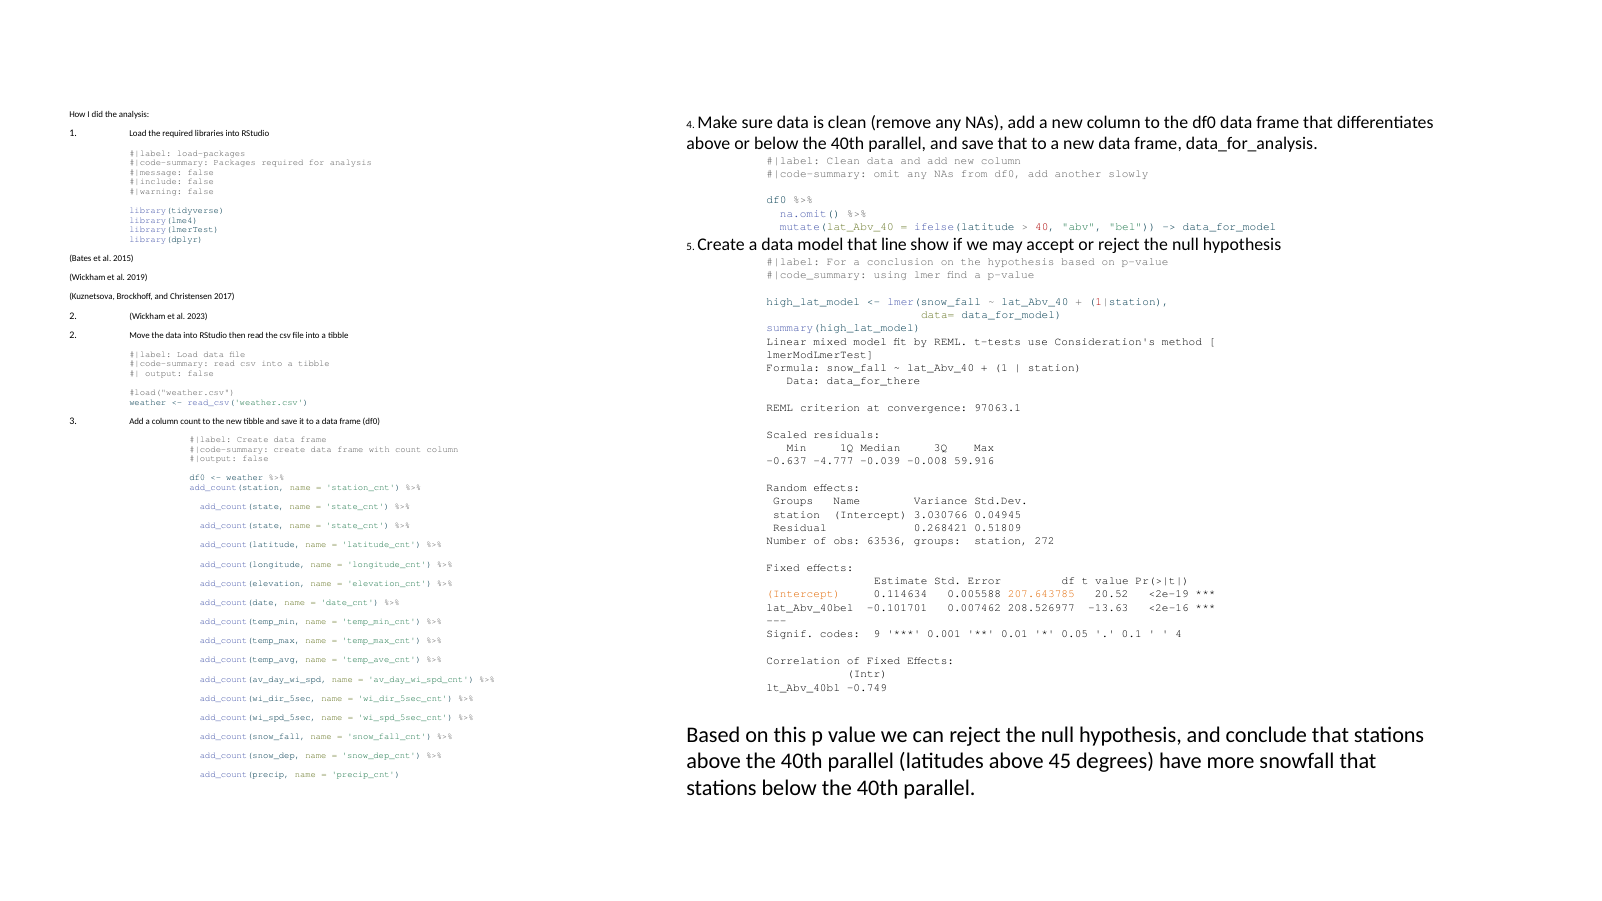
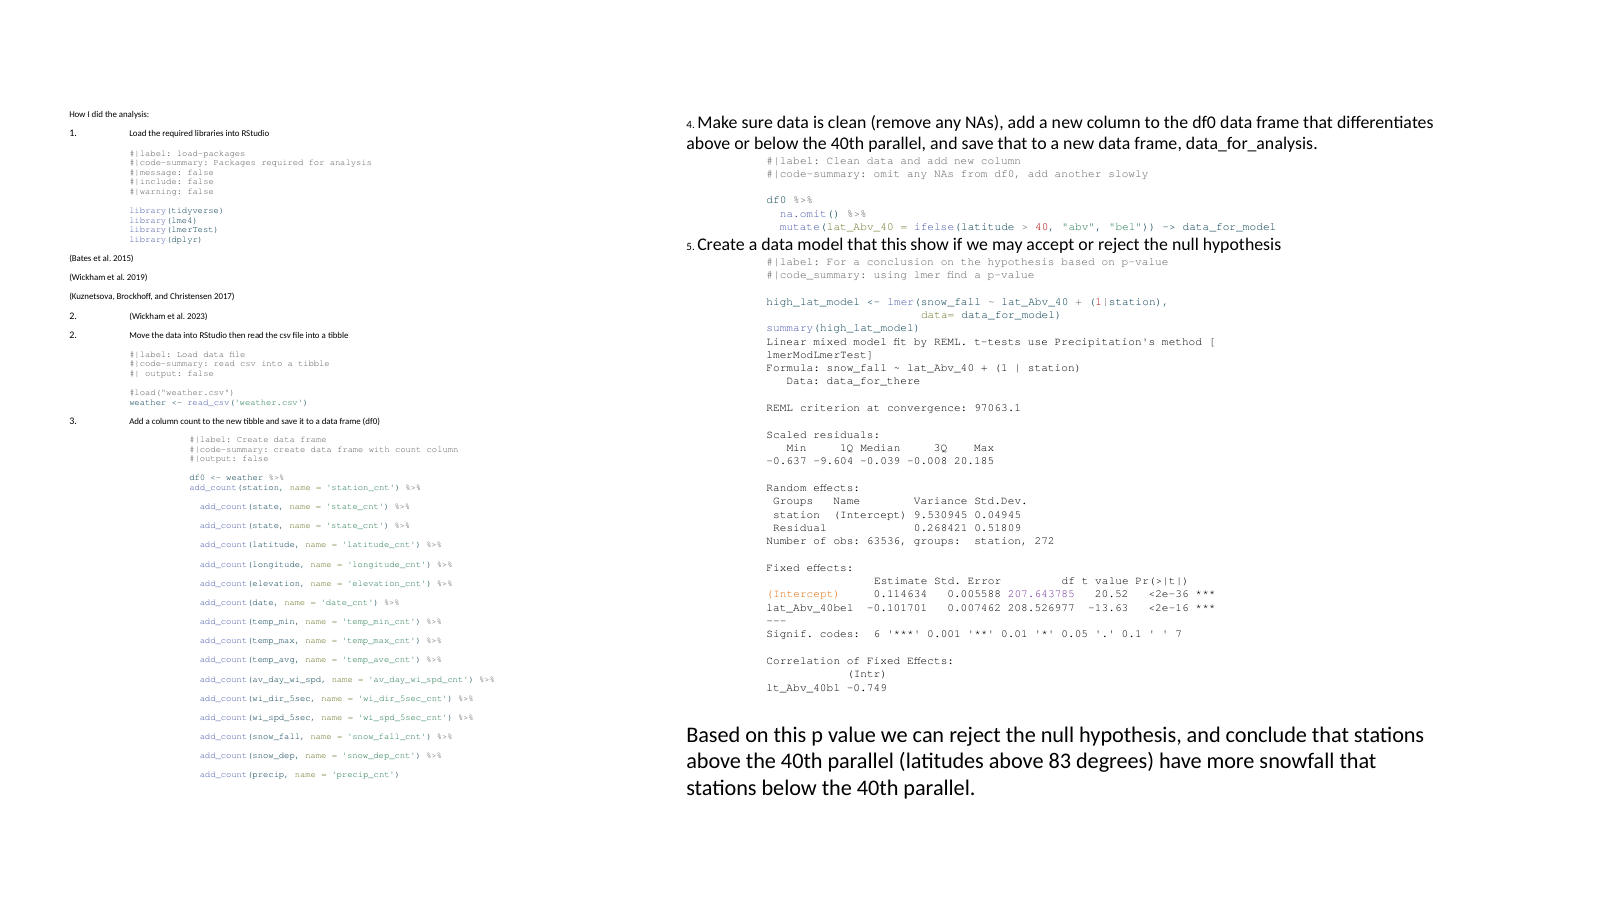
that line: line -> this
Consideration's: Consideration's -> Precipitation's
-4.777: -4.777 -> -9.604
59.916: 59.916 -> 20.185
3.030766: 3.030766 -> 9.530945
207.643785 colour: orange -> purple
<2e-19: <2e-19 -> <2e-36
9: 9 -> 6
4 at (1179, 634): 4 -> 7
45: 45 -> 83
